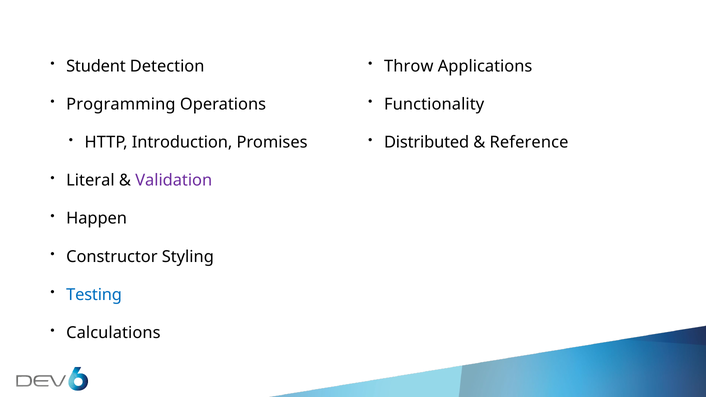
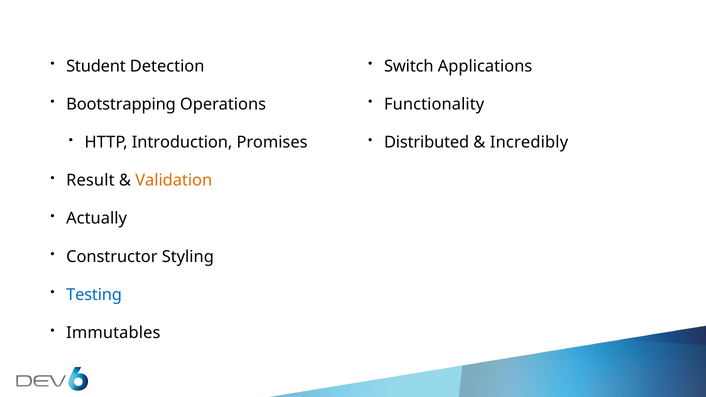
Throw: Throw -> Switch
Programming: Programming -> Bootstrapping
Reference: Reference -> Incredibly
Literal: Literal -> Result
Validation colour: purple -> orange
Happen: Happen -> Actually
Calculations: Calculations -> Immutables
